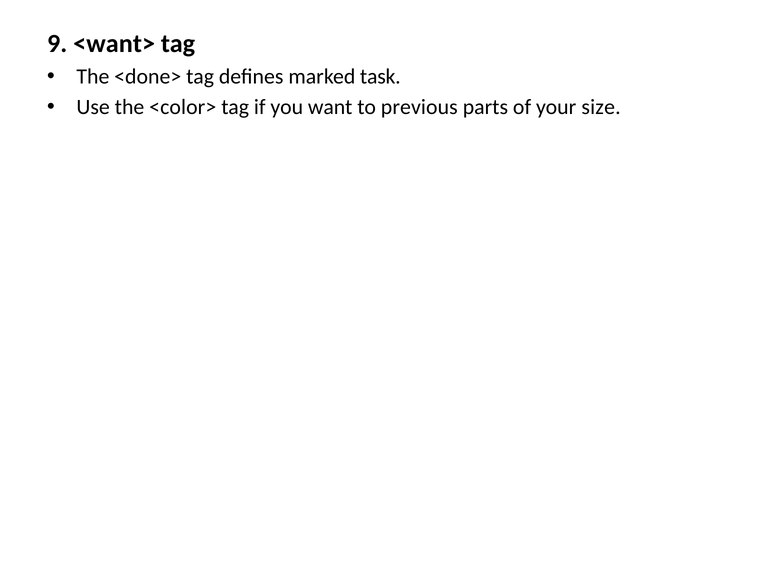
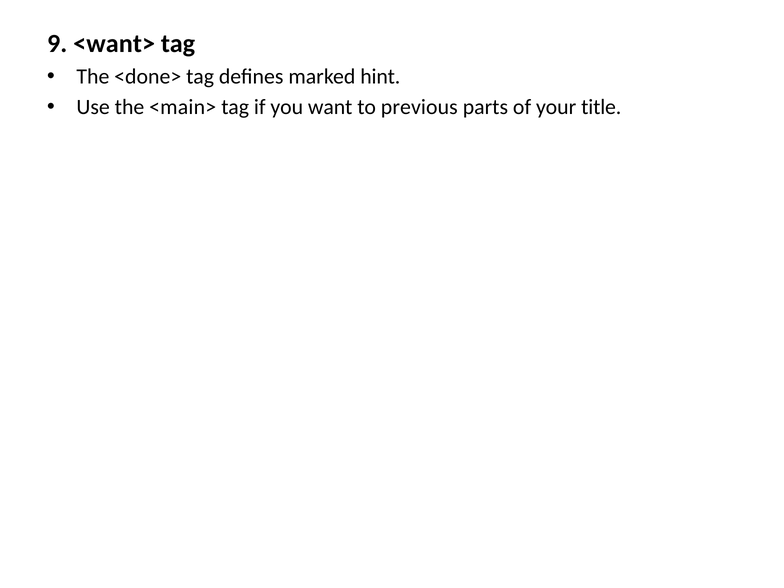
task: task -> hint
<color>: <color> -> <main>
size: size -> title
